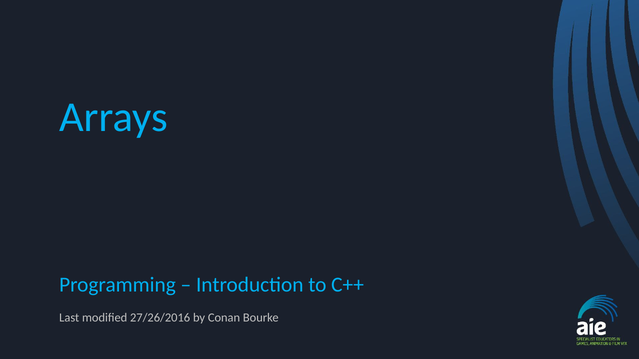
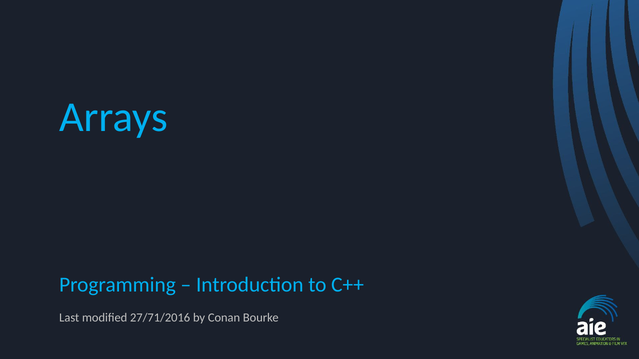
27/26/2016: 27/26/2016 -> 27/71/2016
